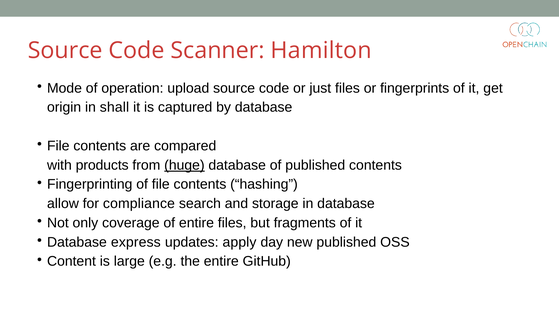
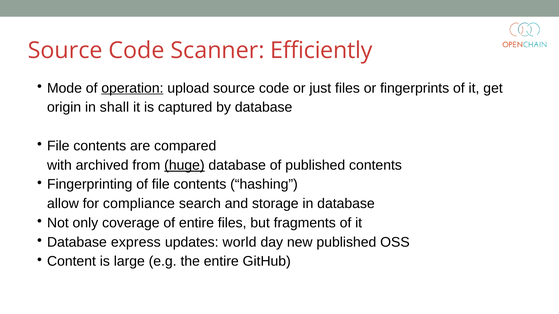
Hamilton: Hamilton -> Efficiently
operation underline: none -> present
products: products -> archived
apply: apply -> world
